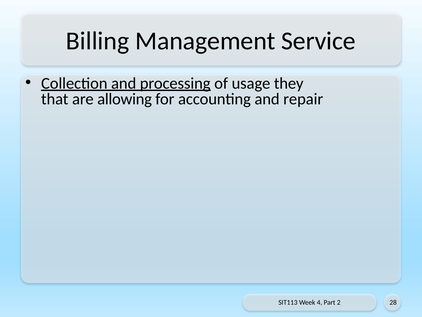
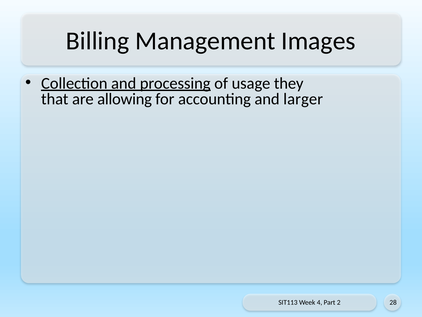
Service: Service -> Images
repair: repair -> larger
